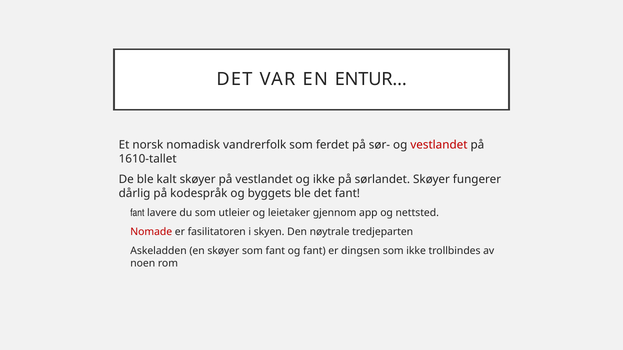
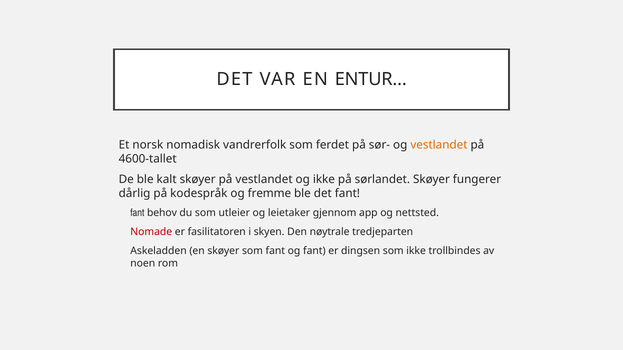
vestlandet at (439, 145) colour: red -> orange
1610-tallet: 1610-tallet -> 4600-tallet
byggets: byggets -> fremme
lavere: lavere -> behov
